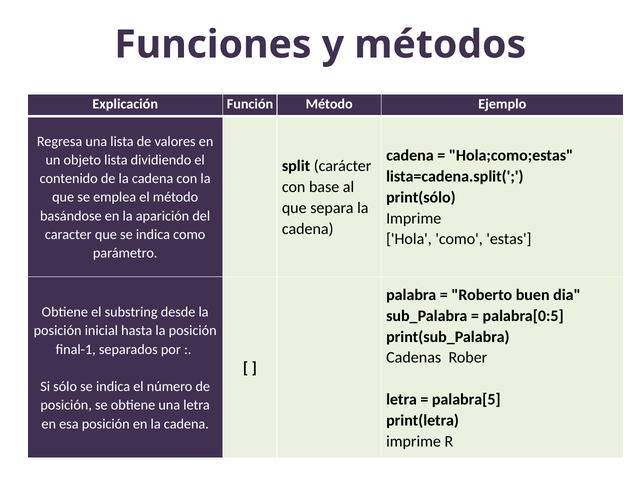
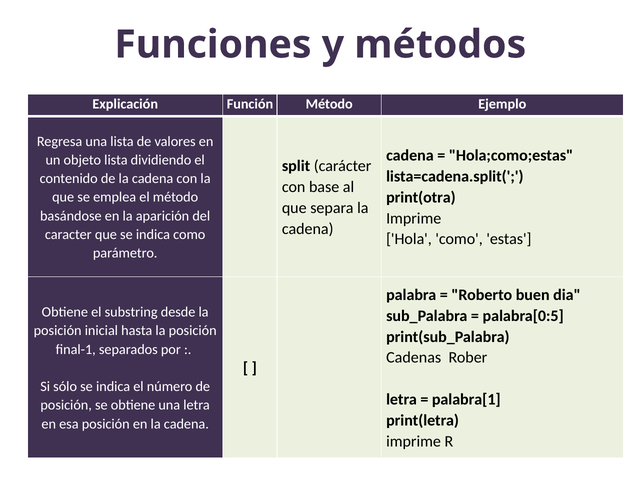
print(sólo: print(sólo -> print(otra
palabra[5: palabra[5 -> palabra[1
